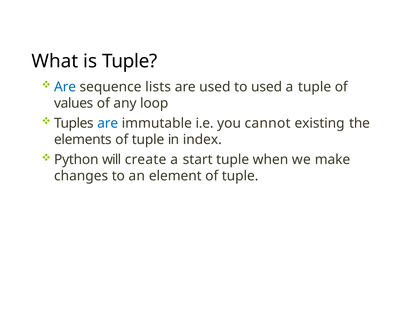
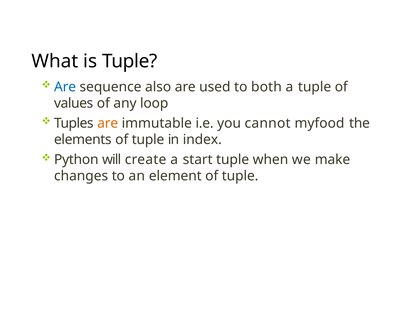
lists: lists -> also
to used: used -> both
are at (108, 123) colour: blue -> orange
existing: existing -> myfood
